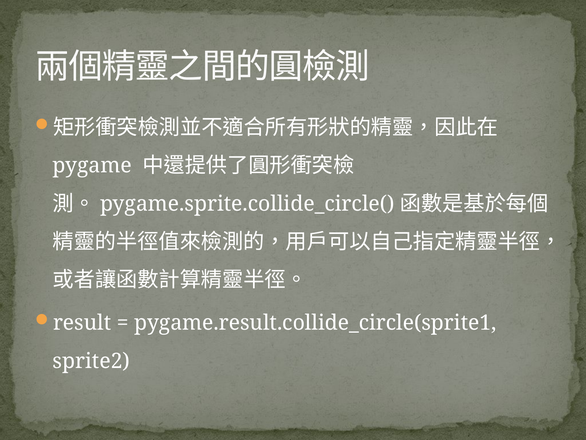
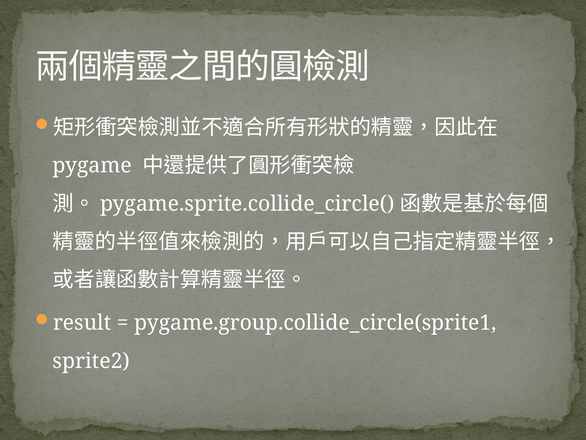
pygame.result.collide_circle(sprite1: pygame.result.collide_circle(sprite1 -> pygame.group.collide_circle(sprite1
